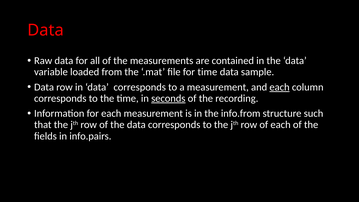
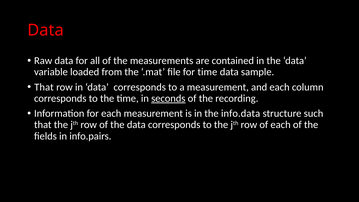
Data at (44, 87): Data -> That
each at (280, 87) underline: present -> none
info.from: info.from -> info.data
